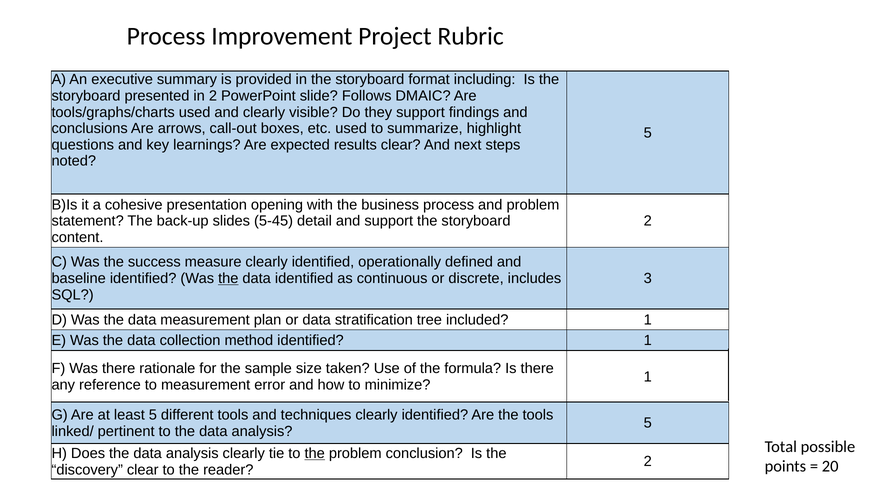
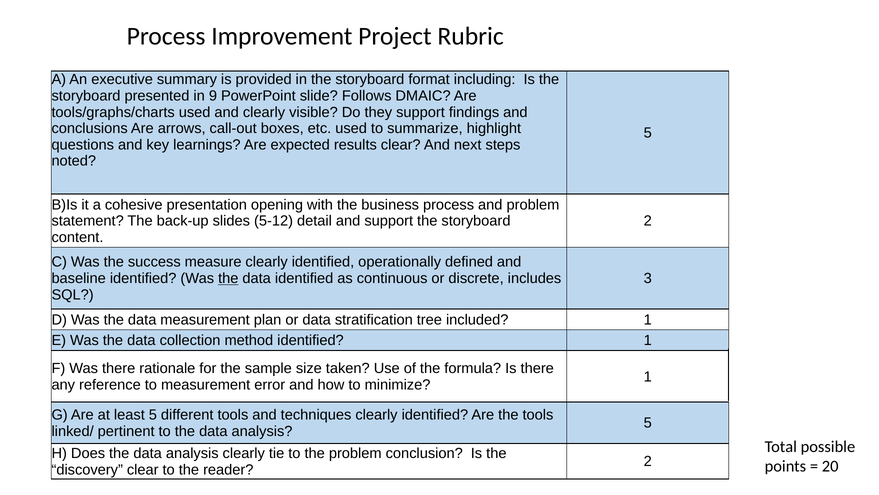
in 2: 2 -> 9
5-45: 5-45 -> 5-12
the at (315, 453) underline: present -> none
